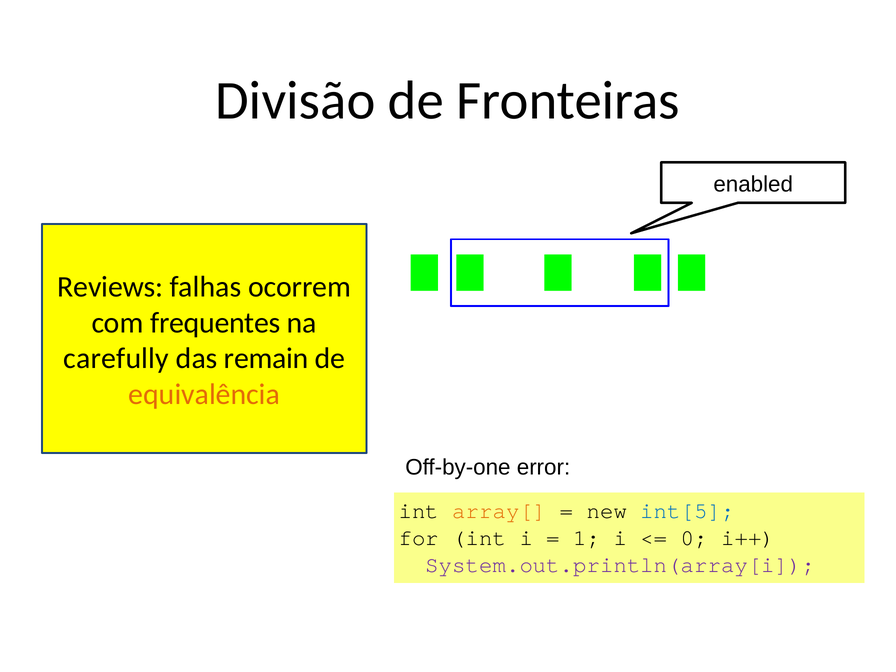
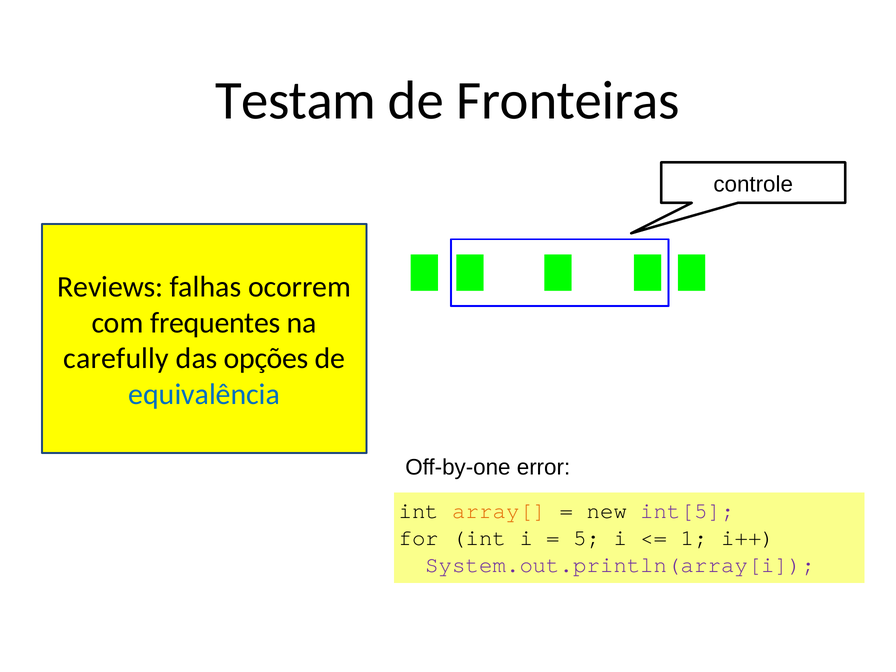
Divisão: Divisão -> Testam
enabled: enabled -> controle
remain: remain -> opções
equivalência colour: orange -> blue
int[5 colour: blue -> purple
1: 1 -> 5
0: 0 -> 1
